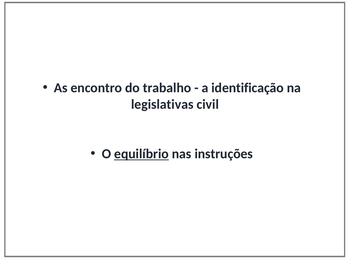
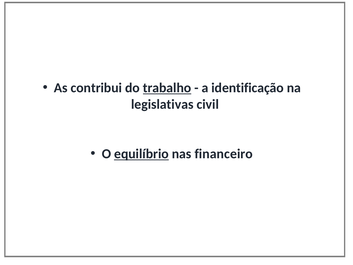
encontro: encontro -> contribui
trabalho underline: none -> present
instruções: instruções -> financeiro
